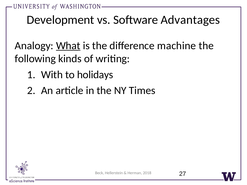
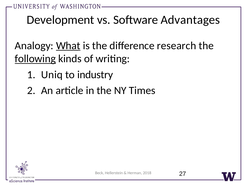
machine: machine -> research
following underline: none -> present
With: With -> Uniq
holidays: holidays -> industry
